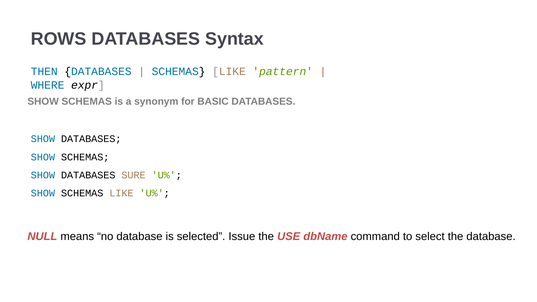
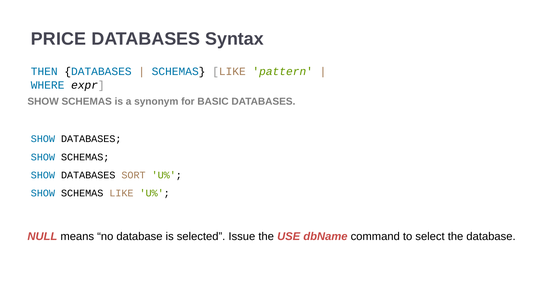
ROWS: ROWS -> PRICE
SURE: SURE -> SORT
